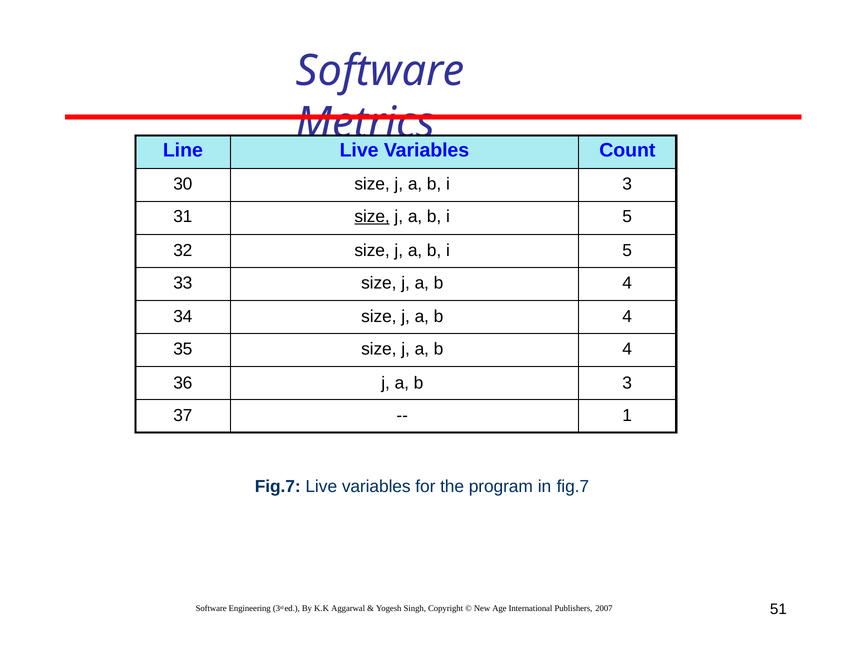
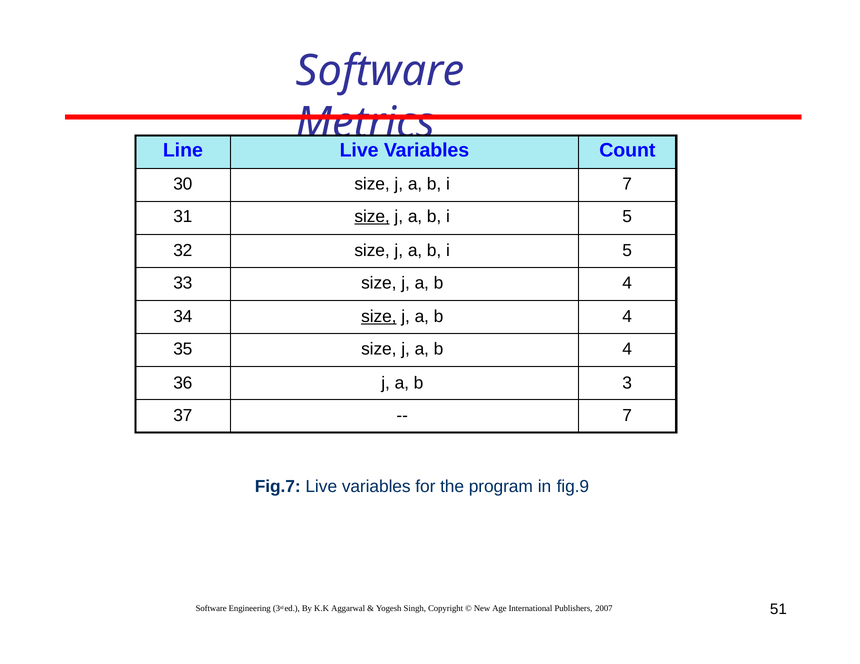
i 3: 3 -> 7
size at (379, 317) underline: none -> present
1 at (627, 416): 1 -> 7
in fig.7: fig.7 -> fig.9
